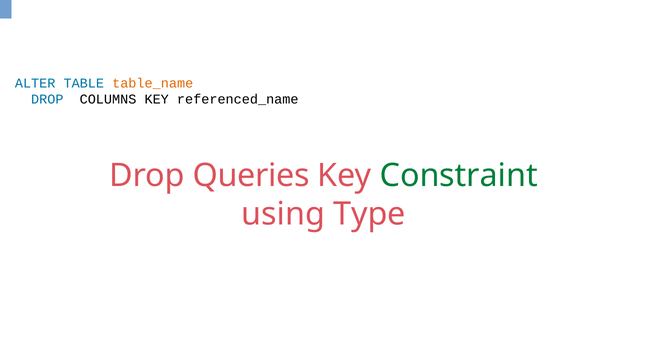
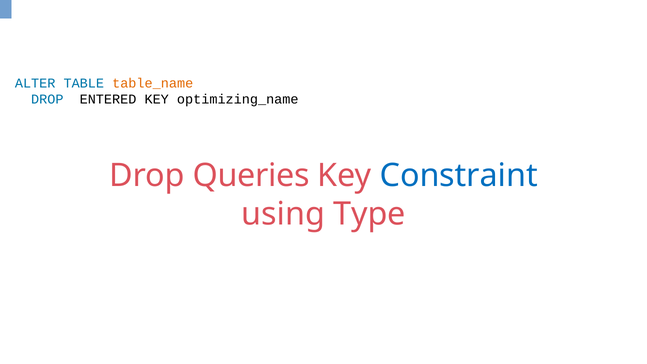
COLUMNS: COLUMNS -> ENTERED
referenced_name: referenced_name -> optimizing_name
Constraint colour: green -> blue
